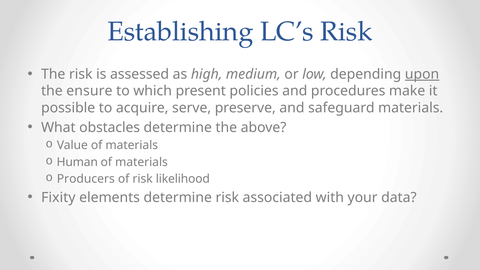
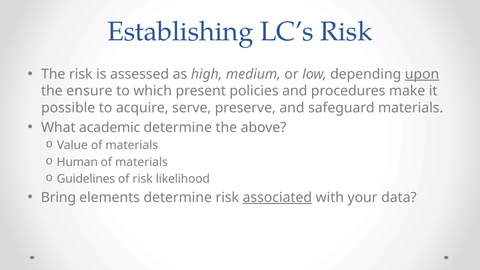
obstacles: obstacles -> academic
Producers: Producers -> Guidelines
Fixity: Fixity -> Bring
associated underline: none -> present
